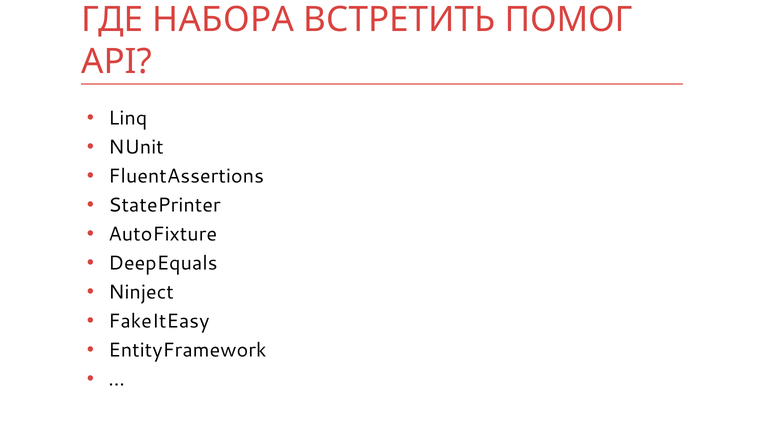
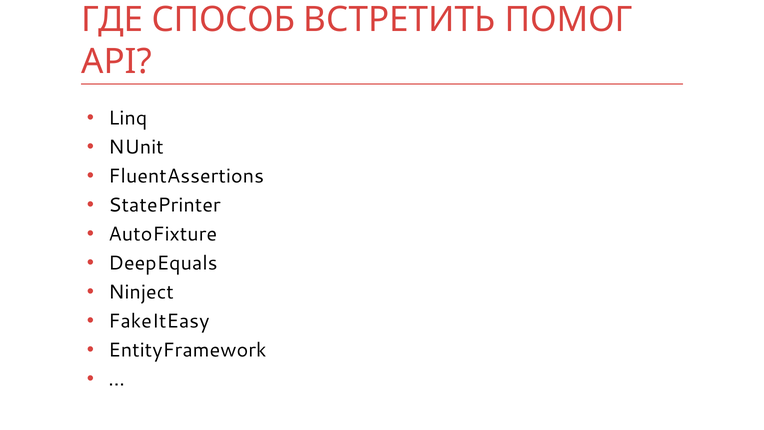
НАБОРА: НАБОРА -> СПОСОБ
